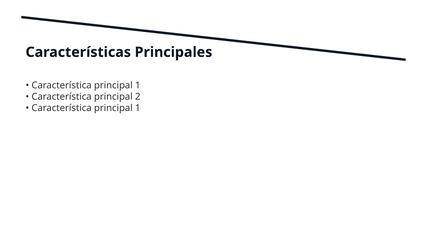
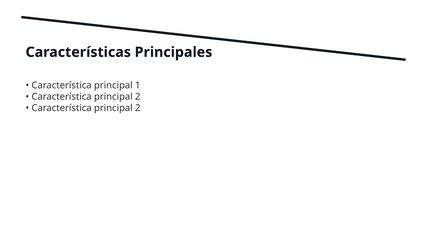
1 at (138, 108): 1 -> 2
